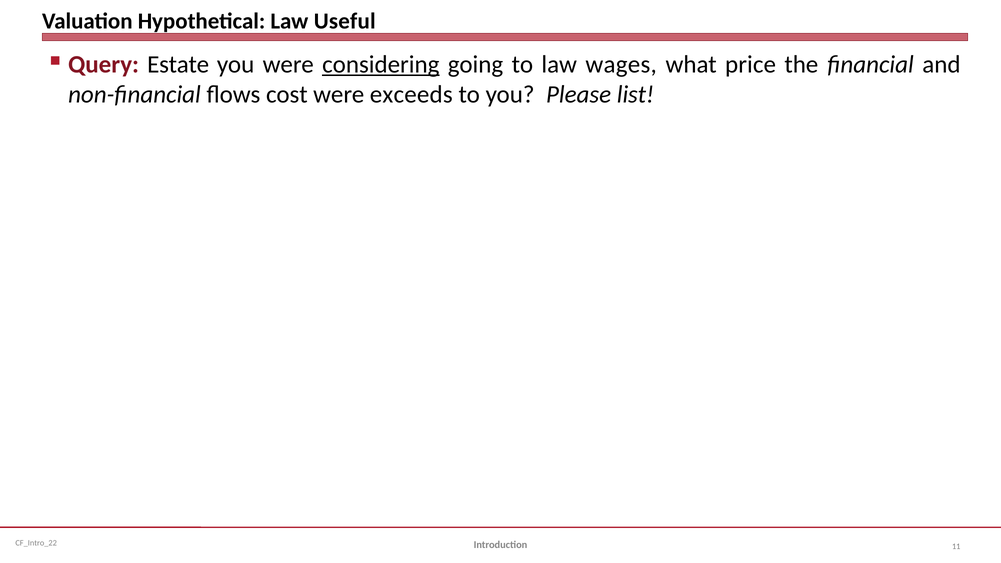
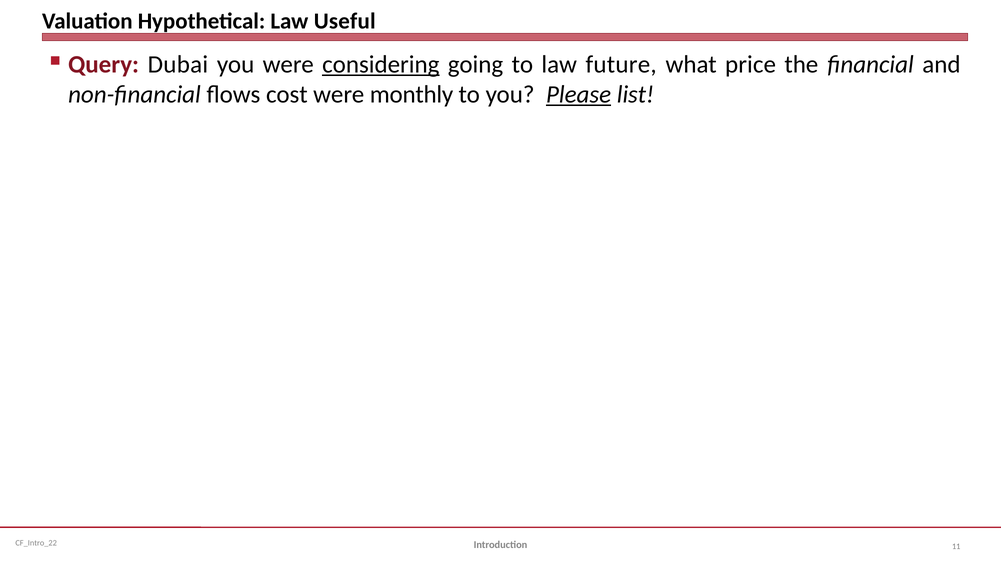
Estate: Estate -> Dubai
wages: wages -> future
exceeds: exceeds -> monthly
Please underline: none -> present
